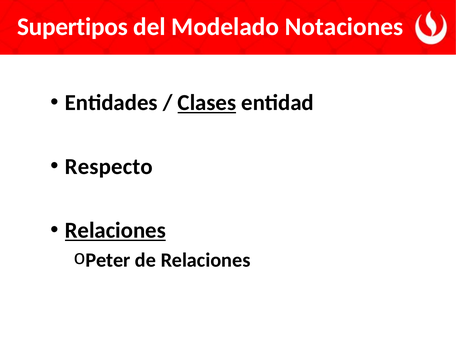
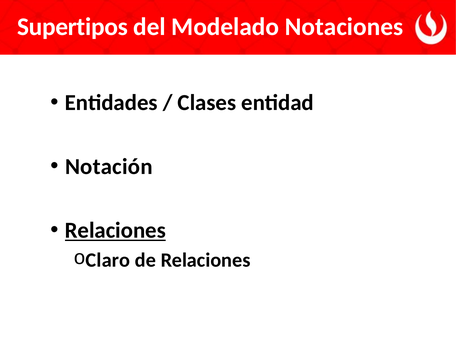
Clases underline: present -> none
Respecto: Respecto -> Notación
Peter: Peter -> Claro
